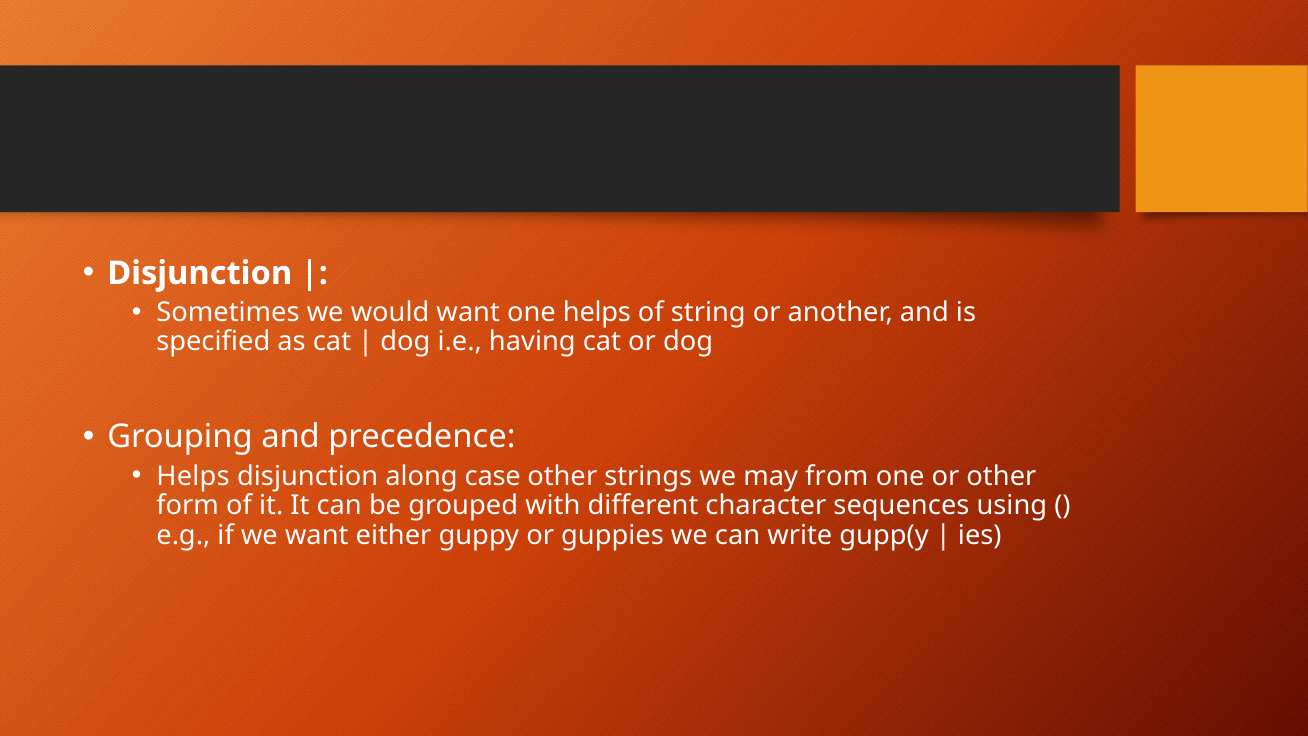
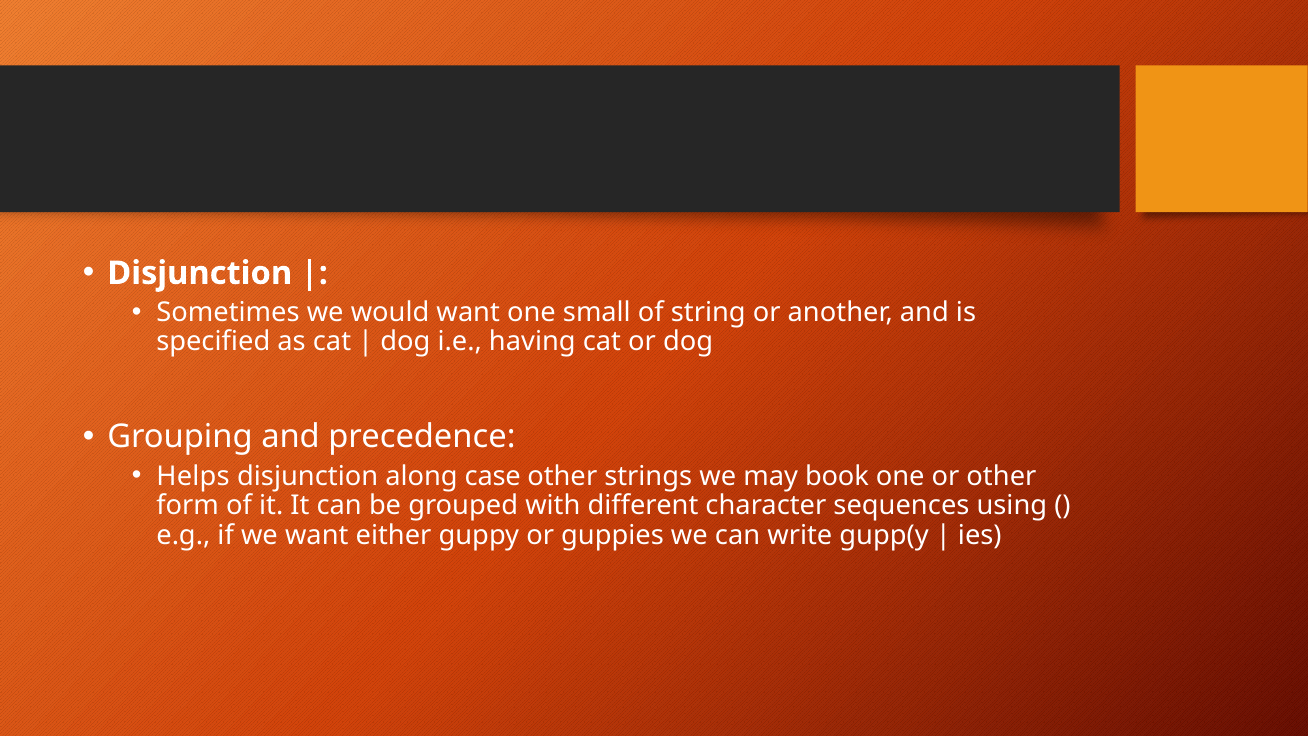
one helps: helps -> small
from: from -> book
